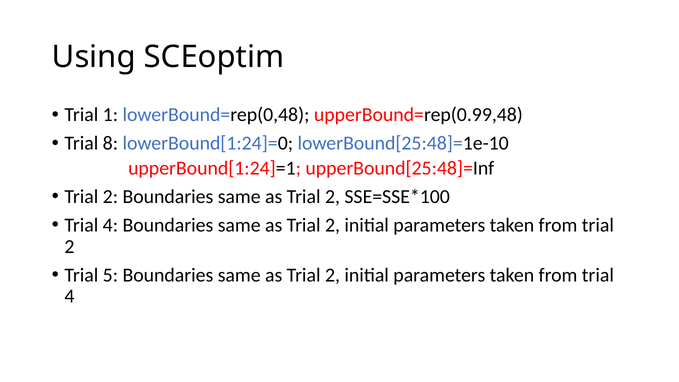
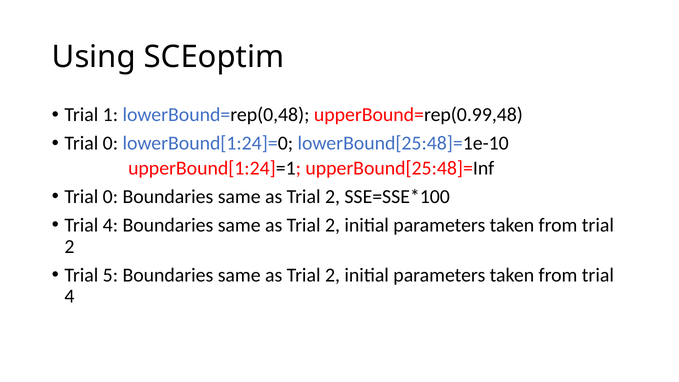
8 at (110, 143): 8 -> 0
2 at (110, 197): 2 -> 0
